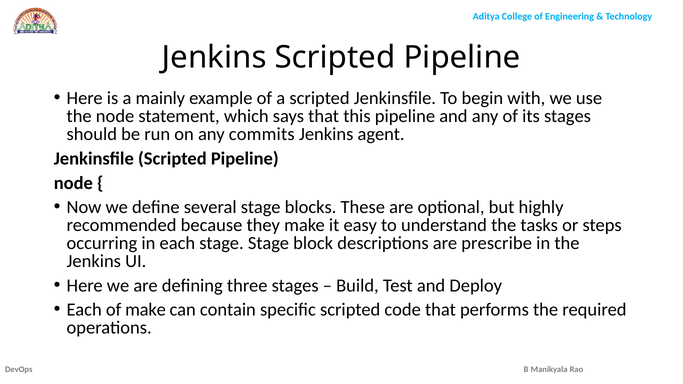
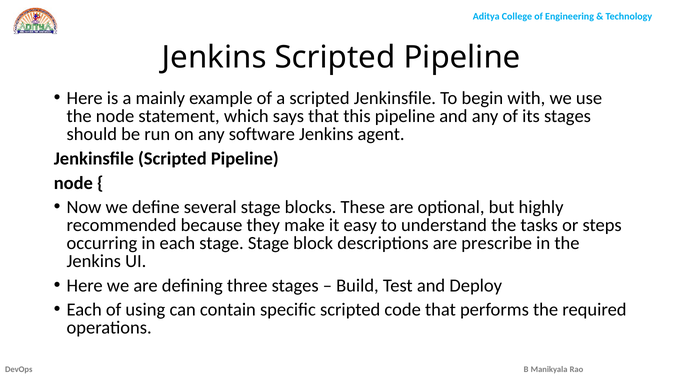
commits: commits -> software
of make: make -> using
